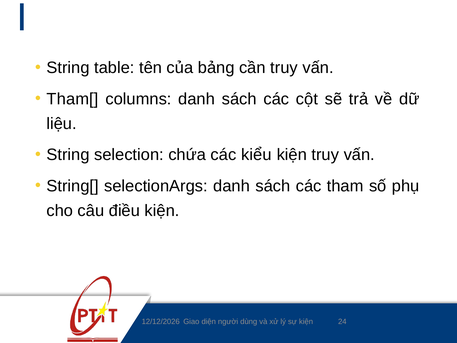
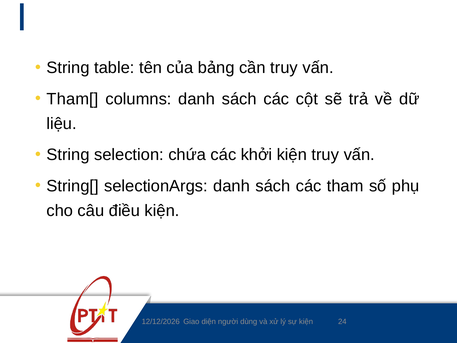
kiểu: kiểu -> khởi
